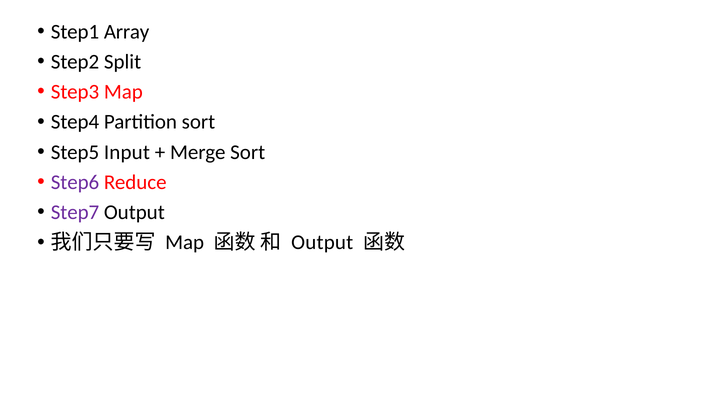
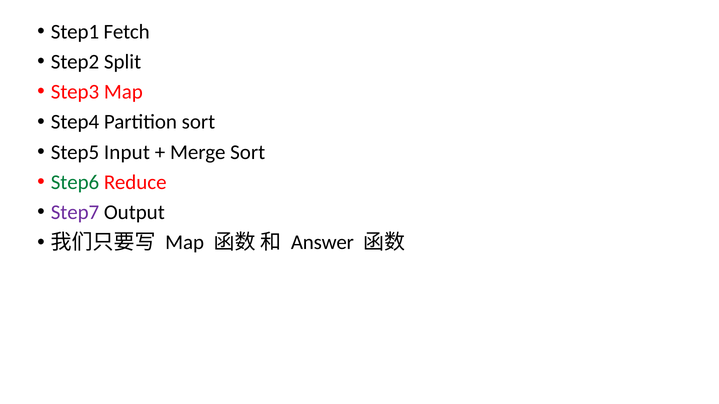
Array: Array -> Fetch
Step6 colour: purple -> green
Output at (322, 243): Output -> Answer
